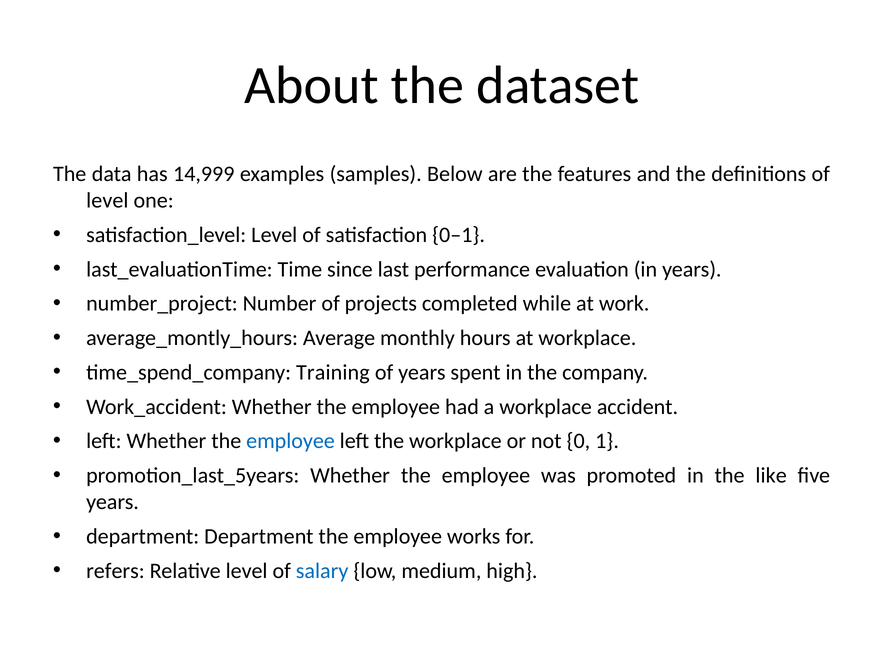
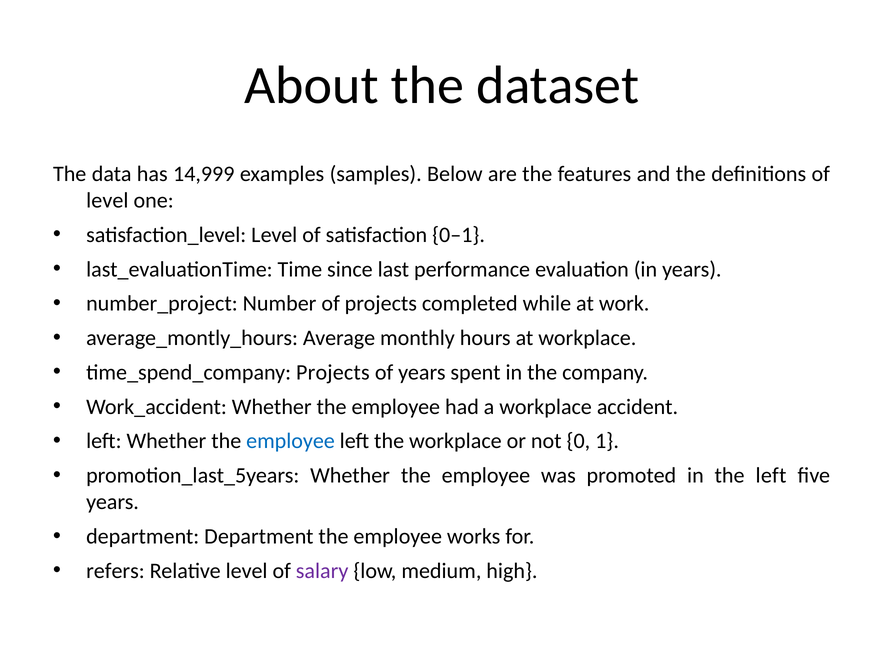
time_spend_company Training: Training -> Projects
the like: like -> left
salary colour: blue -> purple
